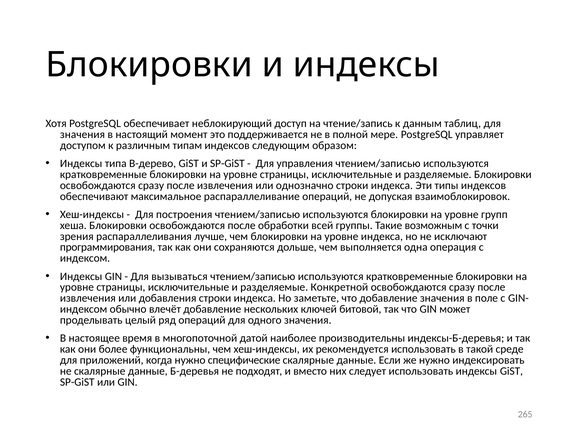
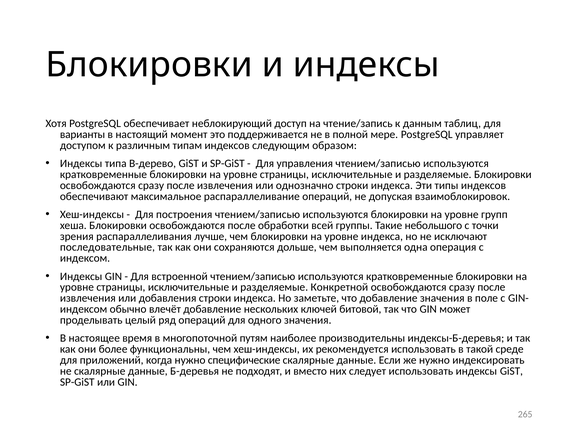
значения at (82, 134): значения -> варианты
возможным: возможным -> небольшого
программирования: программирования -> последовательные
вызываться: вызываться -> встроенной
датой: датой -> путям
